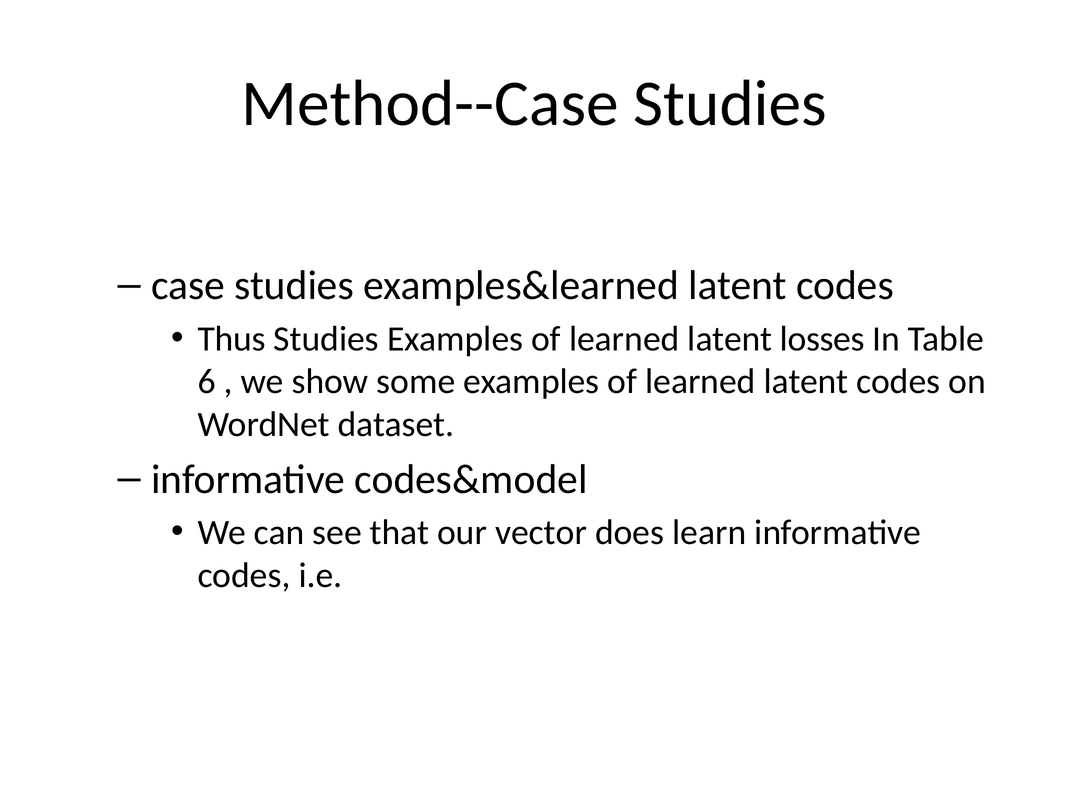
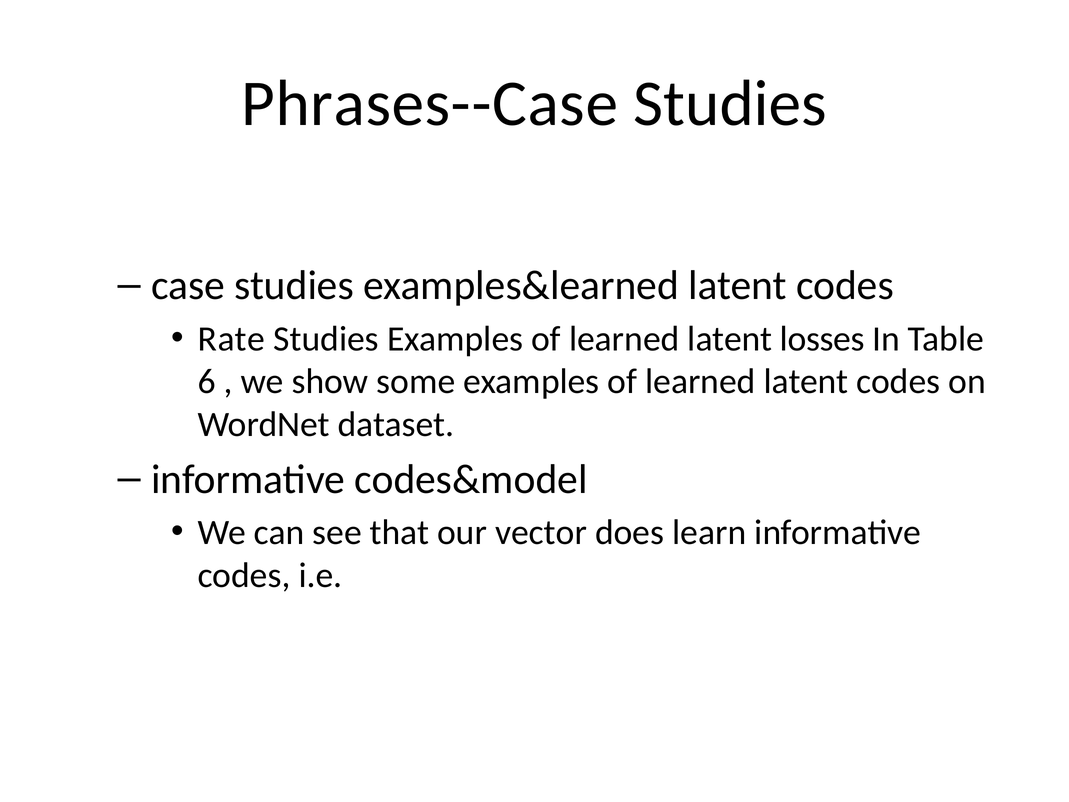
Method--Case: Method--Case -> Phrases--Case
Thus: Thus -> Rate
